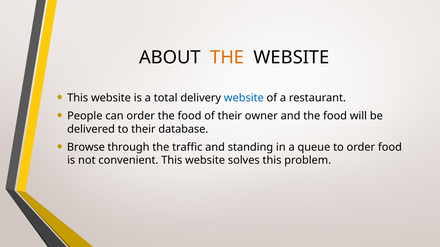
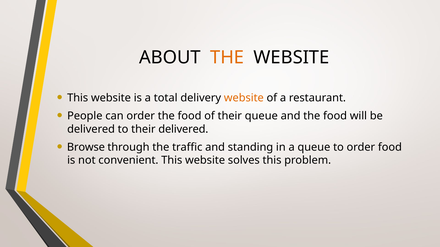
website at (244, 98) colour: blue -> orange
their owner: owner -> queue
their database: database -> delivered
